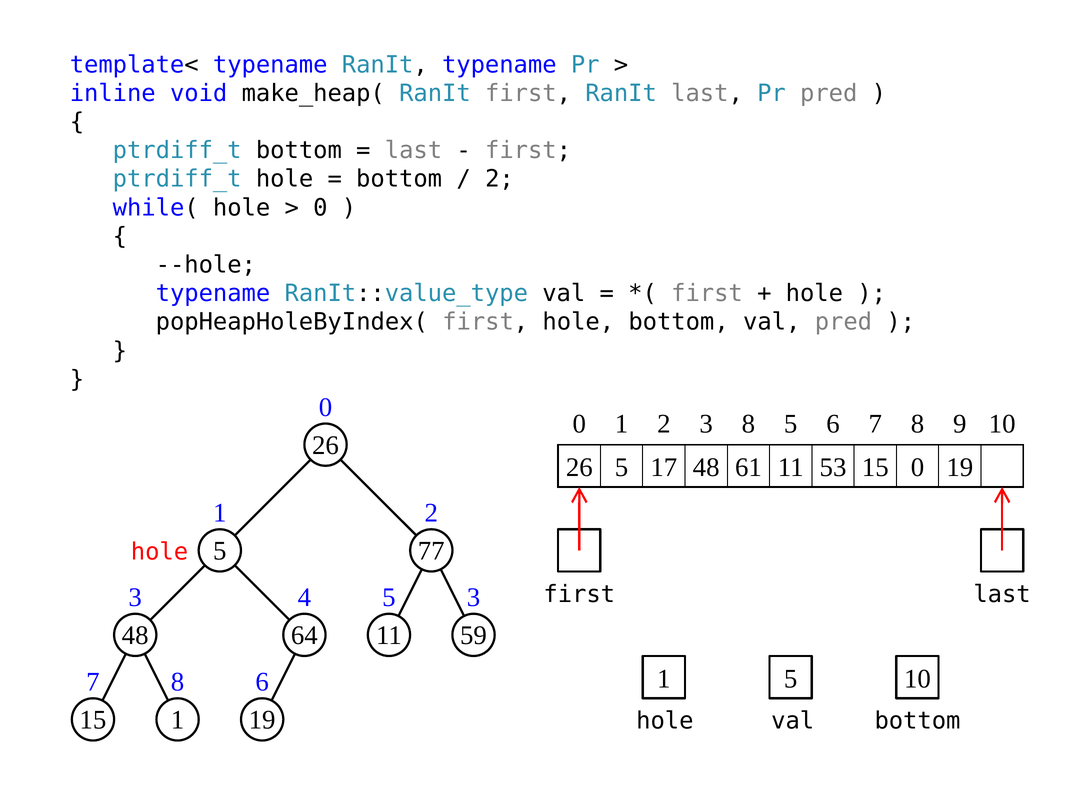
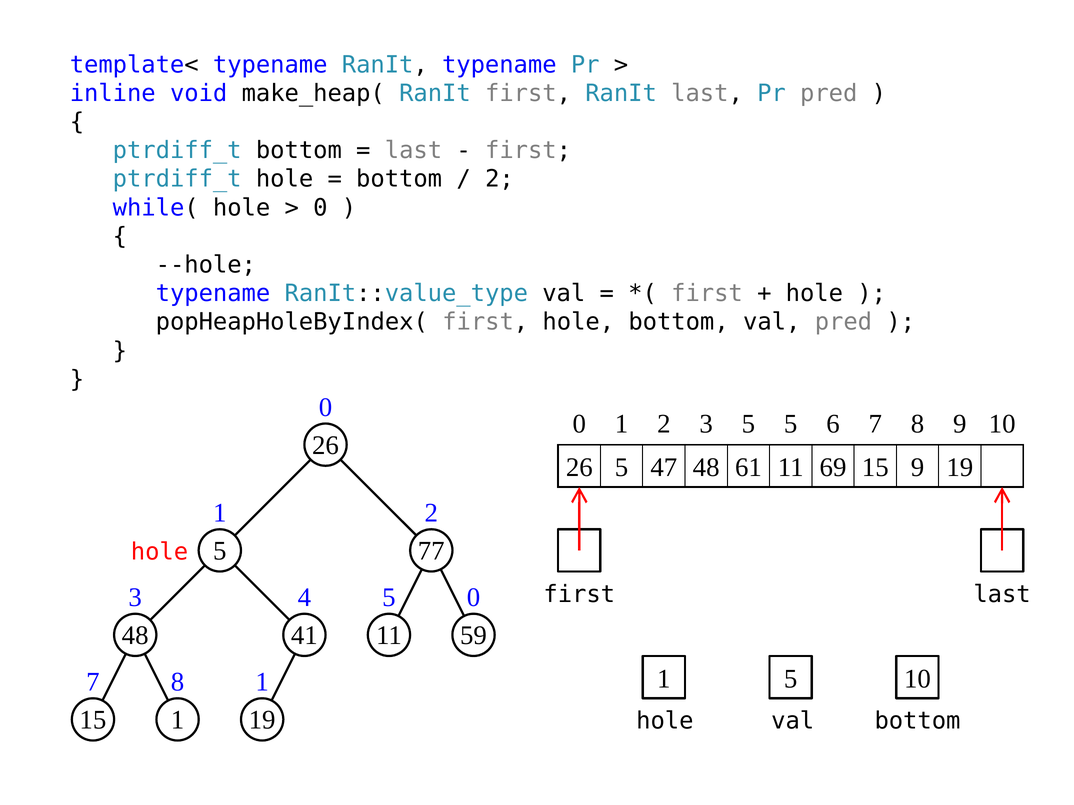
3 8: 8 -> 5
17: 17 -> 47
53: 53 -> 69
15 0: 0 -> 9
5 3: 3 -> 0
64: 64 -> 41
8 6: 6 -> 1
